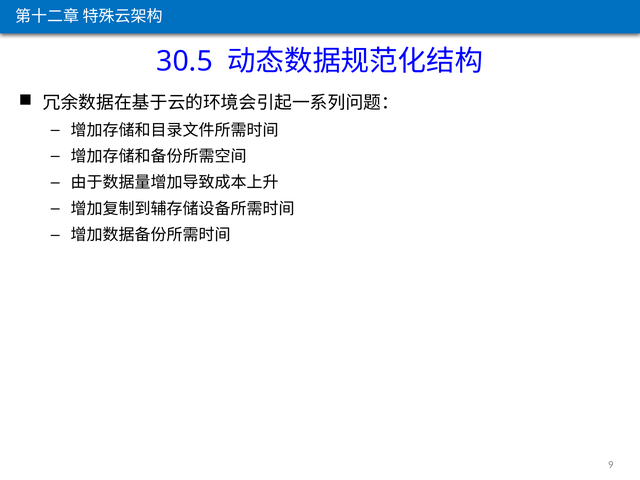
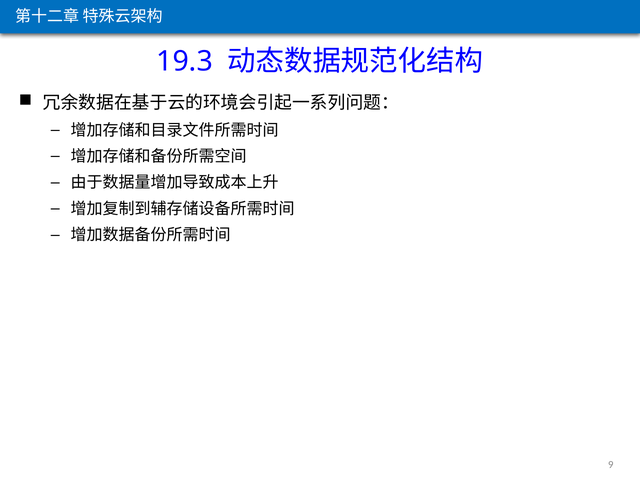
30.5: 30.5 -> 19.3
